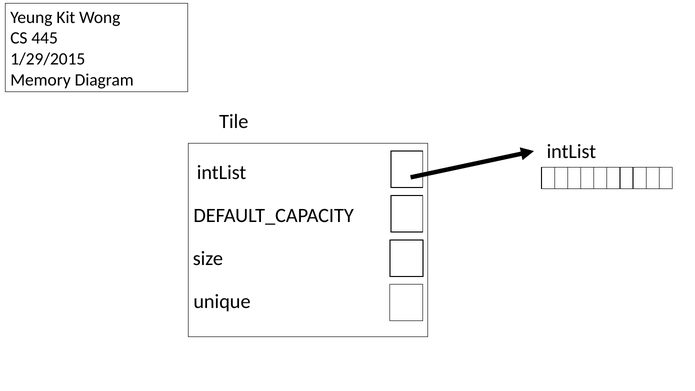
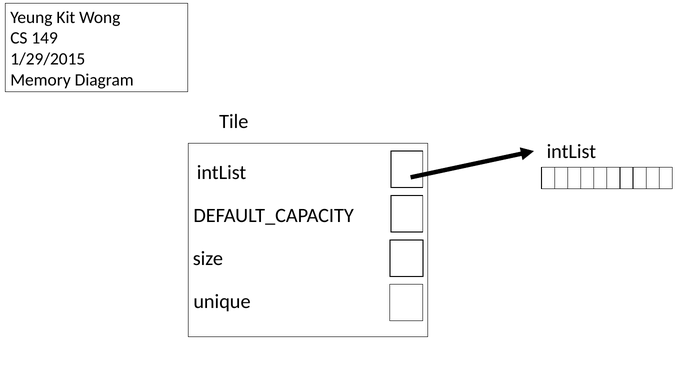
445: 445 -> 149
